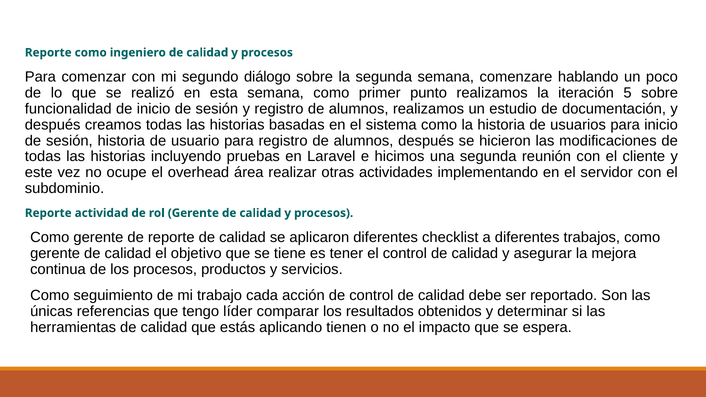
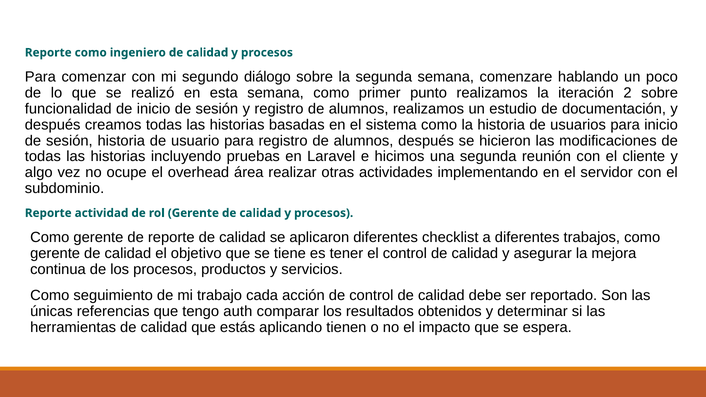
5: 5 -> 2
este: este -> algo
líder: líder -> auth
